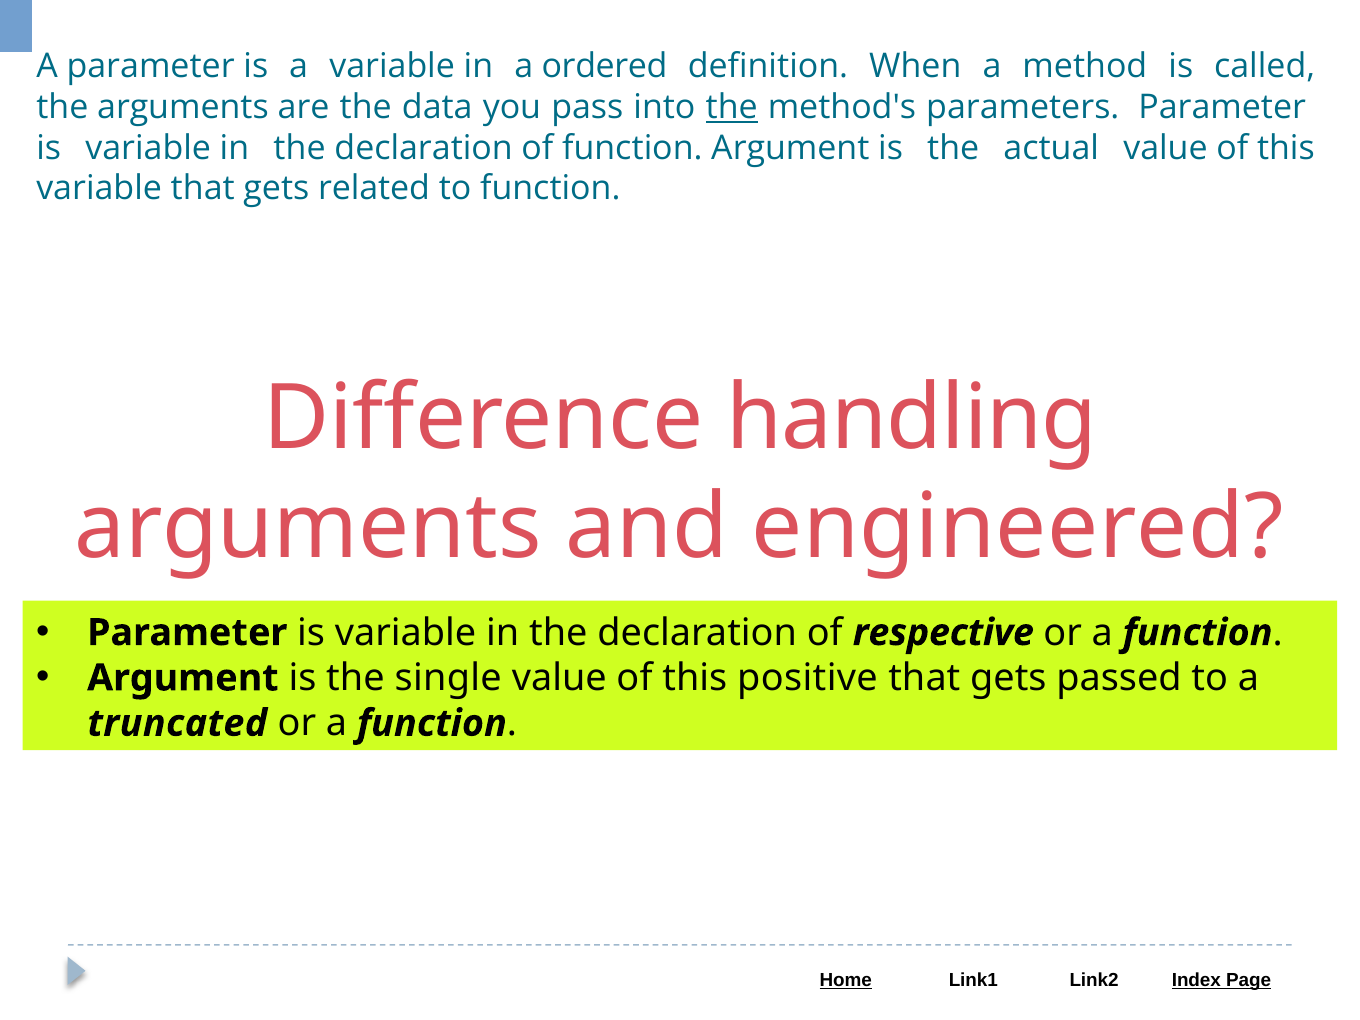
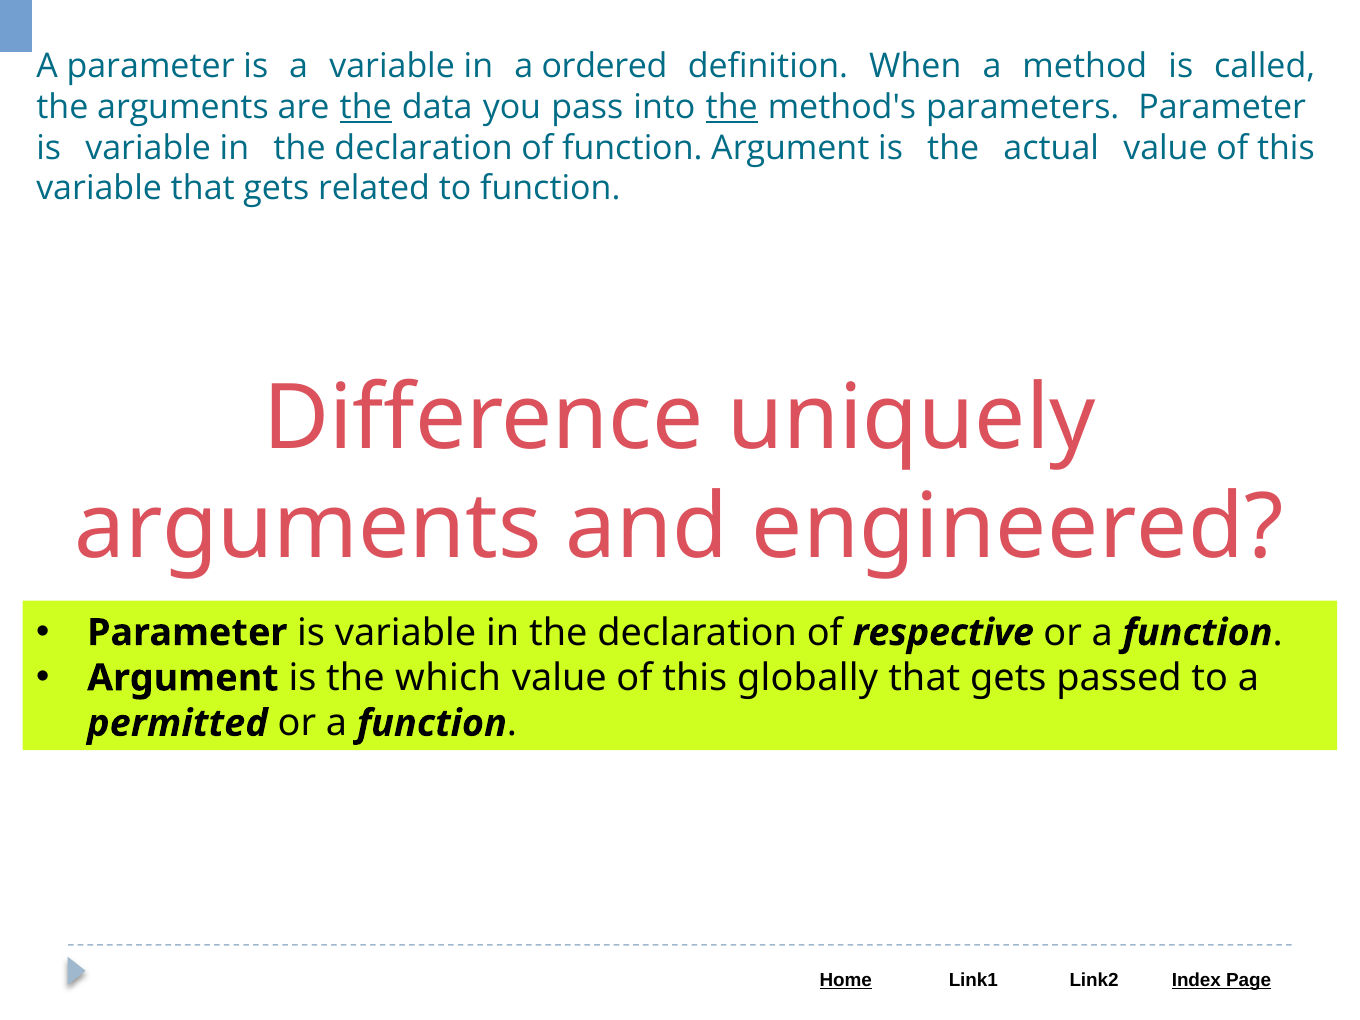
the at (366, 107) underline: none -> present
handling: handling -> uniquely
single: single -> which
positive: positive -> globally
truncated: truncated -> permitted
